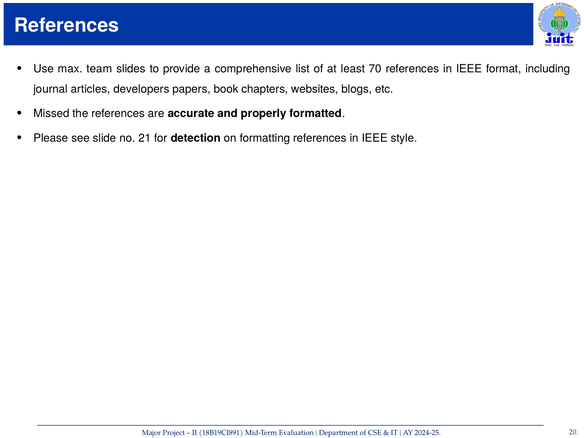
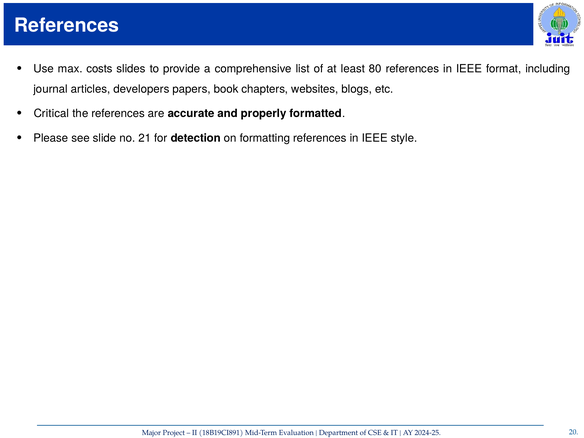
team: team -> costs
70: 70 -> 80
Missed: Missed -> Critical
